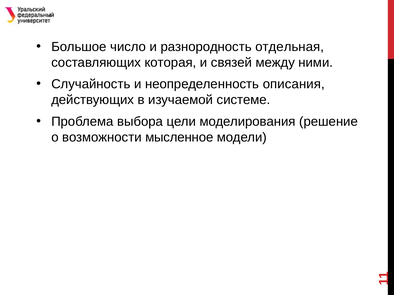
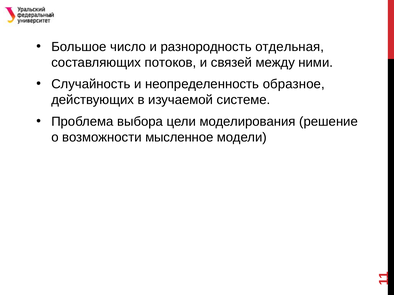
которая: которая -> потоков
описания: описания -> образное
